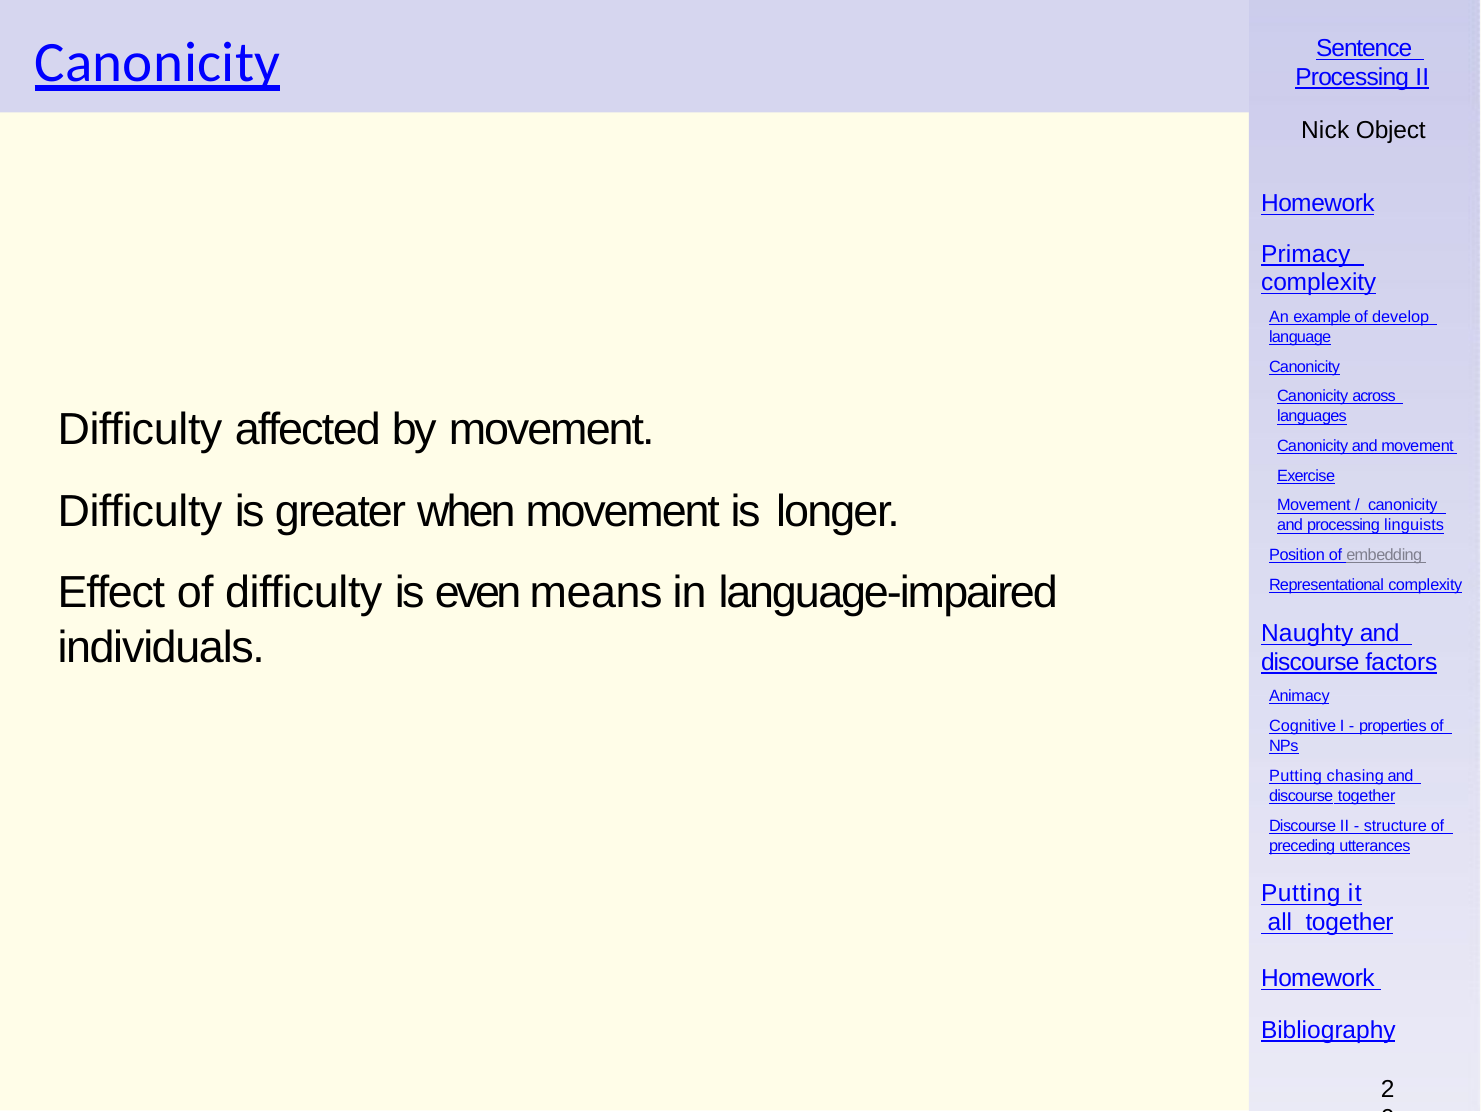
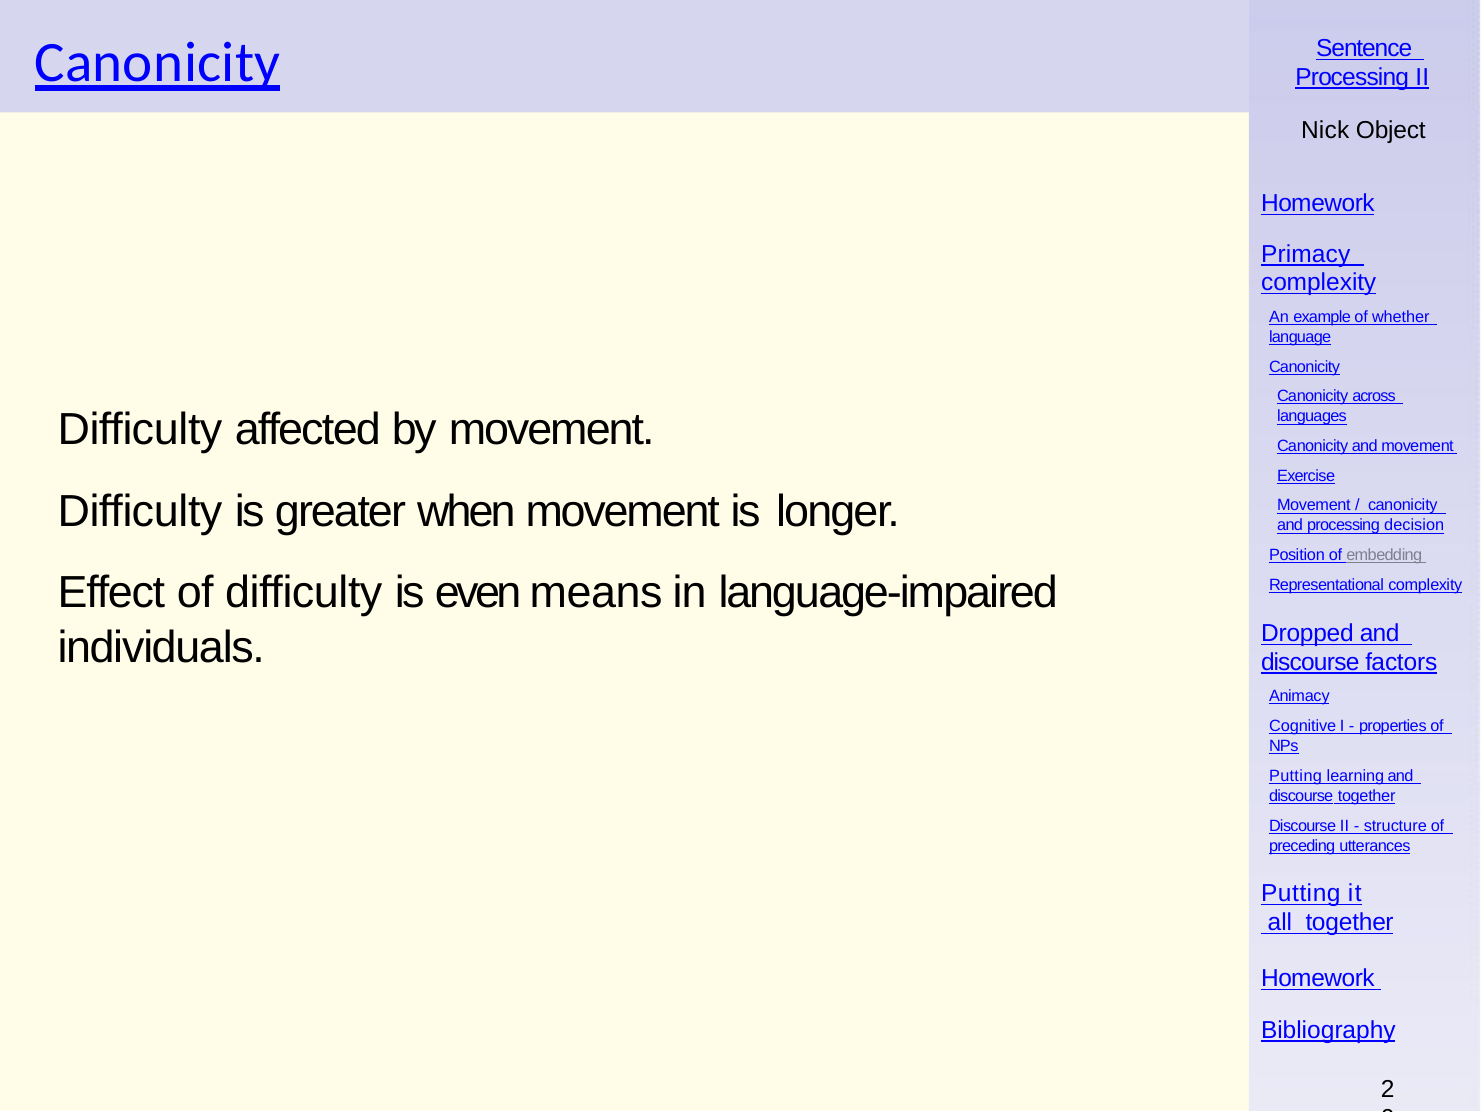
develop: develop -> whether
linguists: linguists -> decision
Naughty: Naughty -> Dropped
chasing: chasing -> learning
